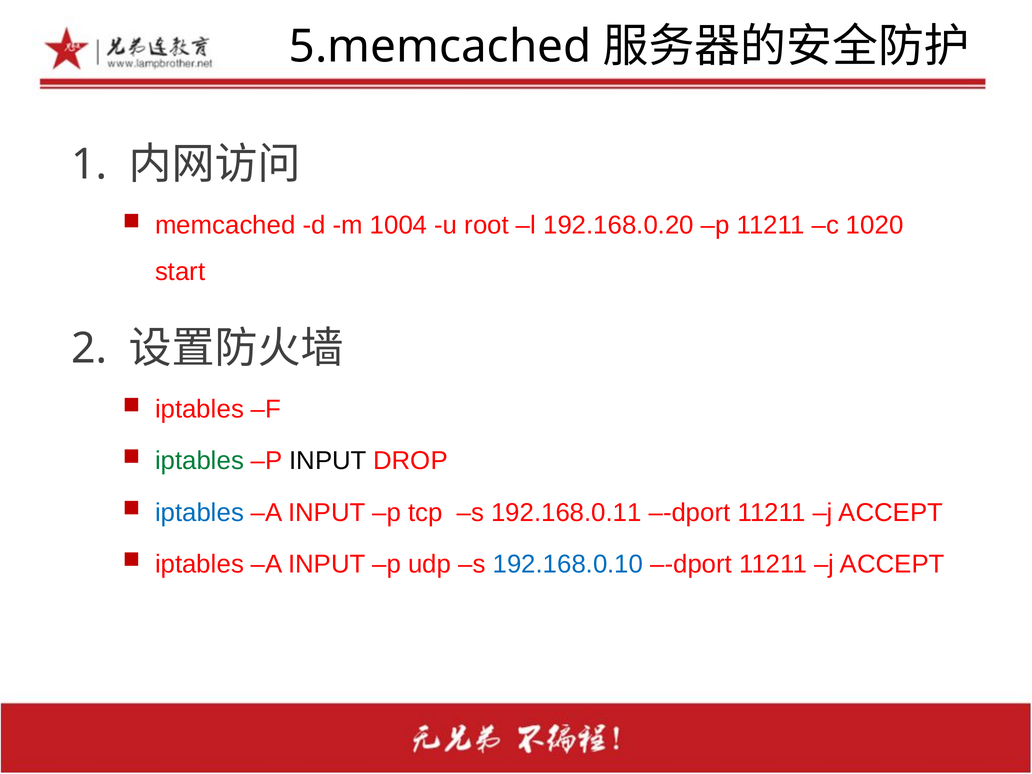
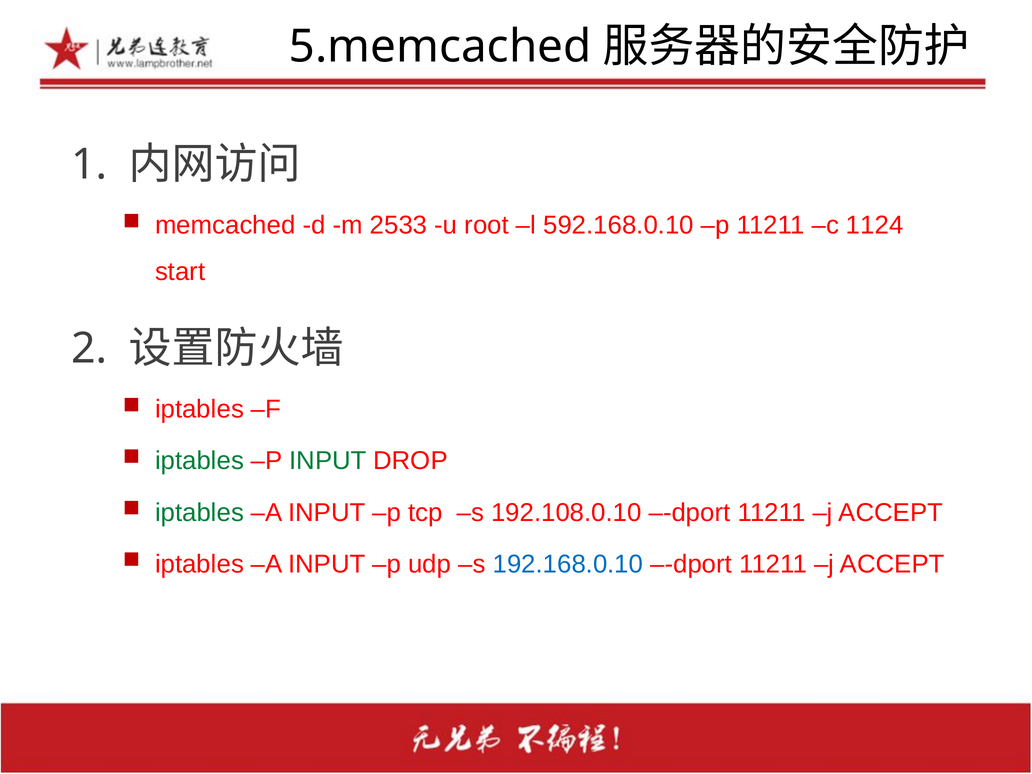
1004: 1004 -> 2533
192.168.0.20: 192.168.0.20 -> 592.168.0.10
1020: 1020 -> 1124
INPUT at (328, 461) colour: black -> green
iptables at (200, 513) colour: blue -> green
192.168.0.11: 192.168.0.11 -> 192.108.0.10
